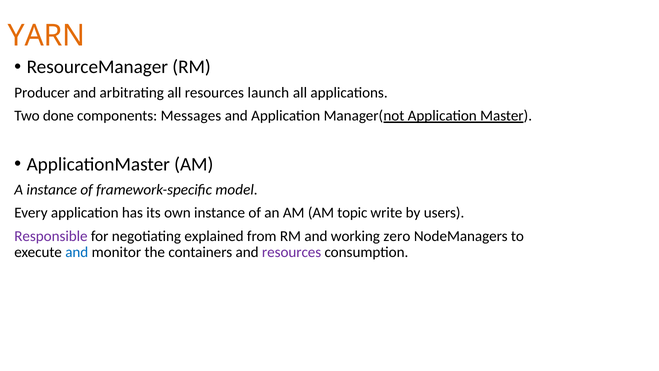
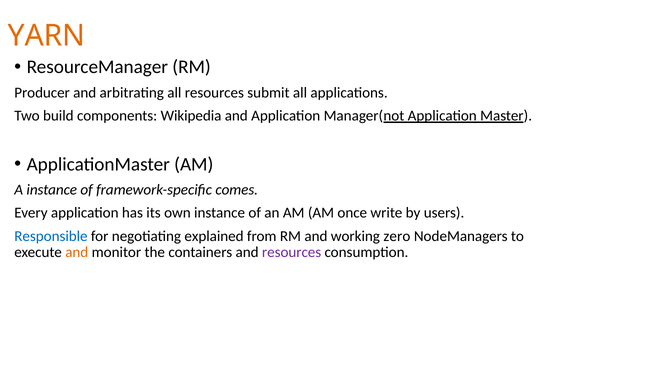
launch: launch -> submit
done: done -> build
Messages: Messages -> Wikipedia
model: model -> comes
topic: topic -> once
Responsible colour: purple -> blue
and at (77, 252) colour: blue -> orange
